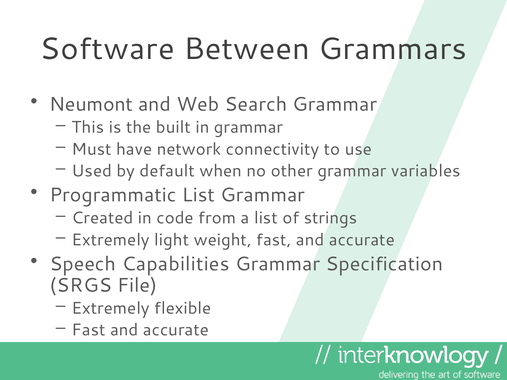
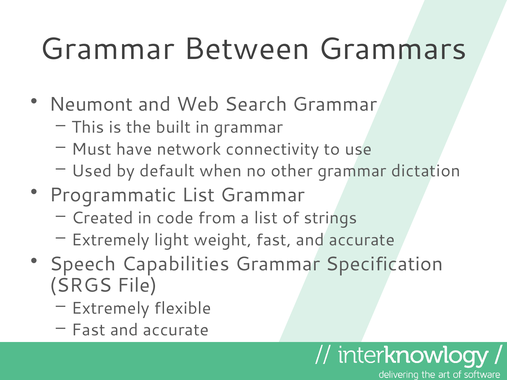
Software at (107, 49): Software -> Grammar
variables: variables -> dictation
